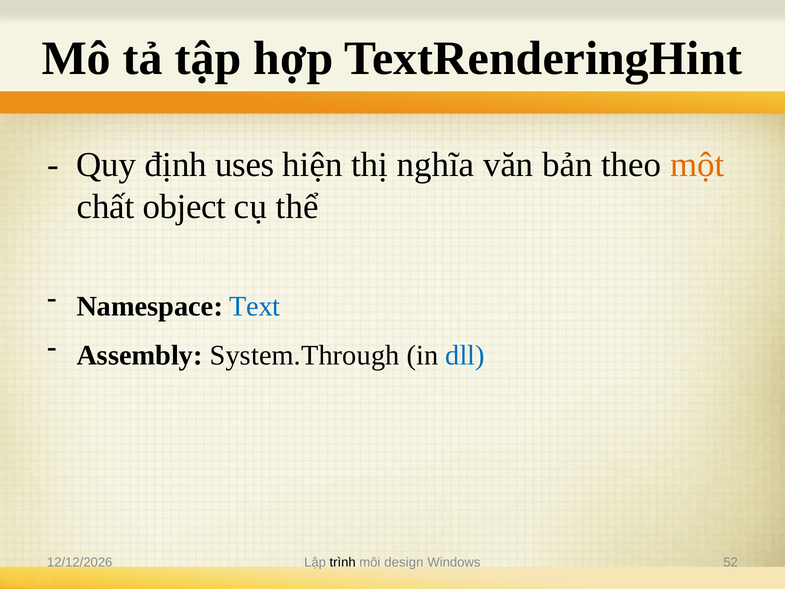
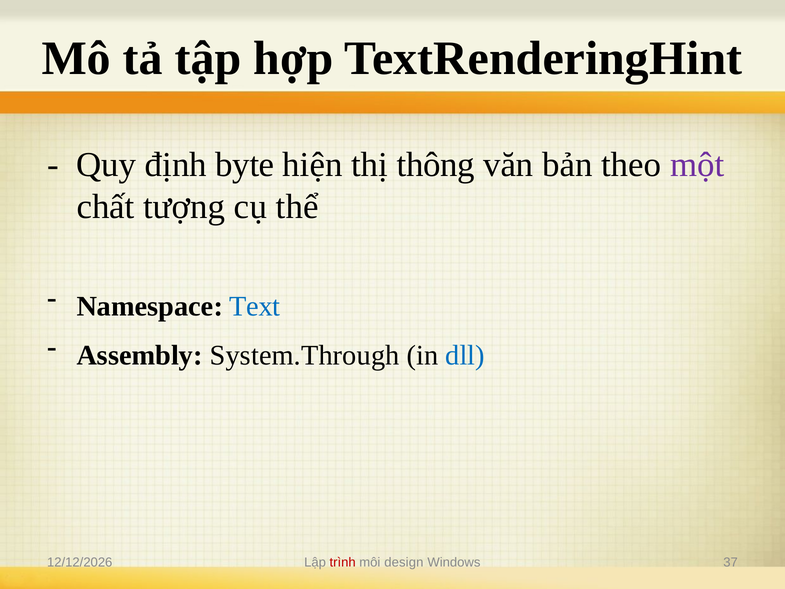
uses: uses -> byte
nghĩa: nghĩa -> thông
một colour: orange -> purple
object: object -> tượng
trình colour: black -> red
52: 52 -> 37
